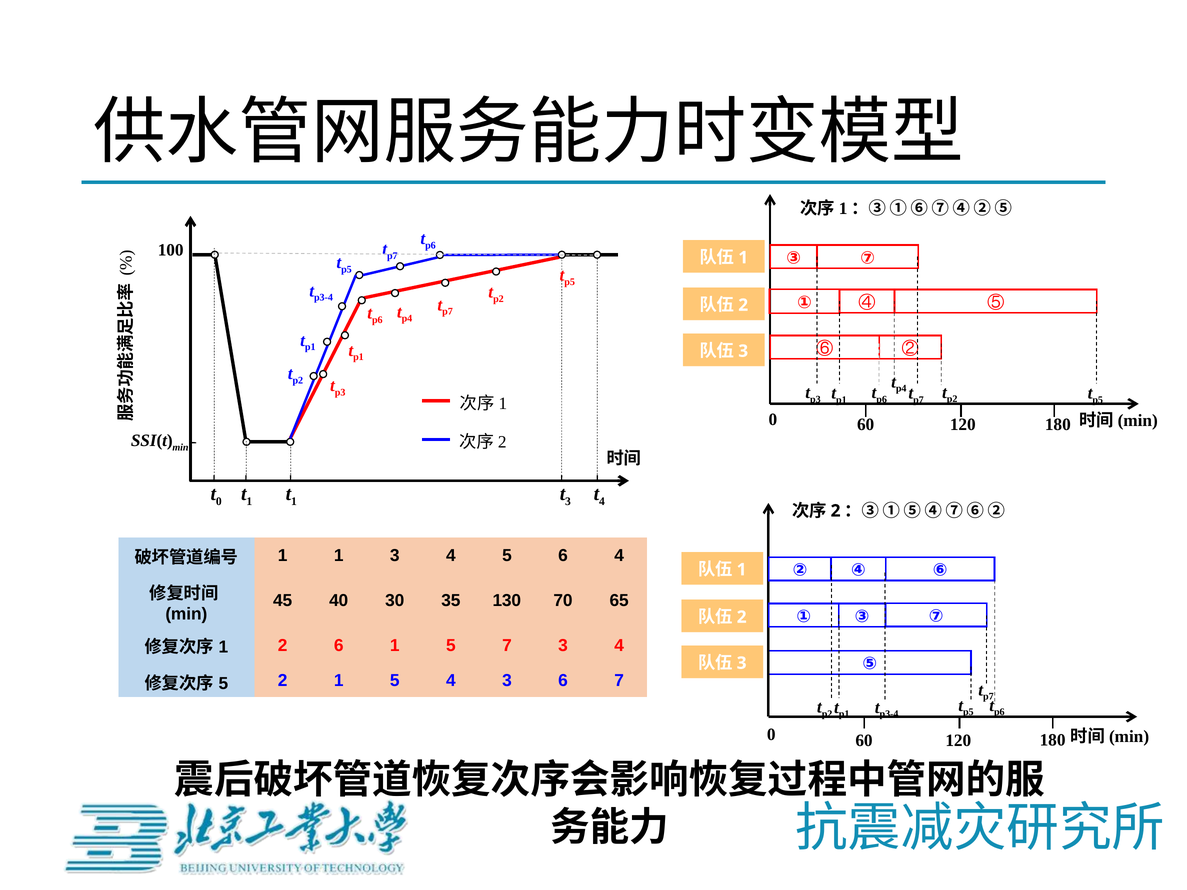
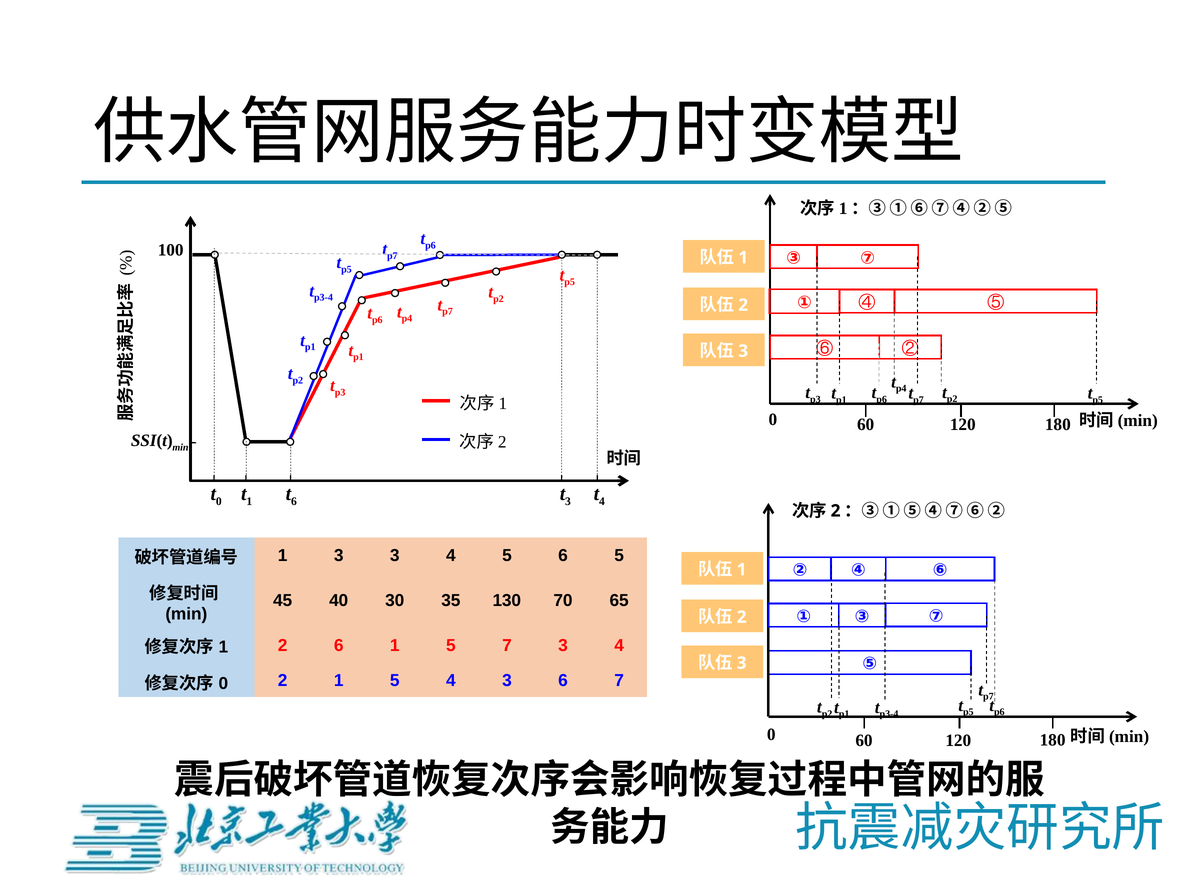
1 at (294, 502): 1 -> 6
1 1: 1 -> 3
6 4: 4 -> 5
5 at (223, 684): 5 -> 0
